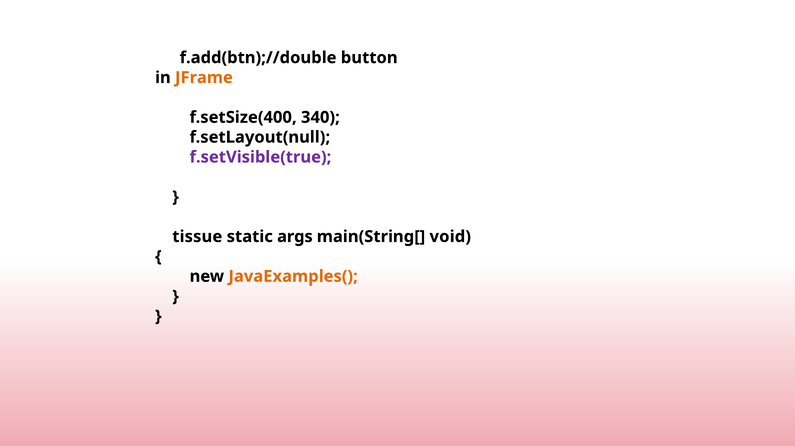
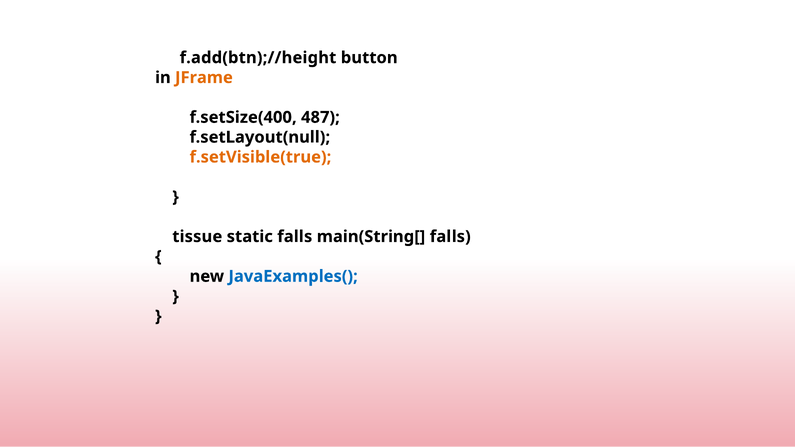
f.add(btn);//double: f.add(btn);//double -> f.add(btn);//height
340: 340 -> 487
f.setVisible(true colour: purple -> orange
static args: args -> falls
main(String[ void: void -> falls
JavaExamples( colour: orange -> blue
